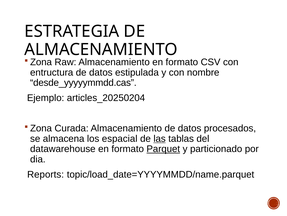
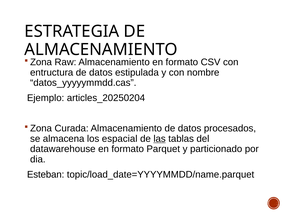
desde_yyyyymmdd.cas: desde_yyyyymmdd.cas -> datos_yyyyymmdd.cas
Parquet underline: present -> none
Reports: Reports -> Esteban
